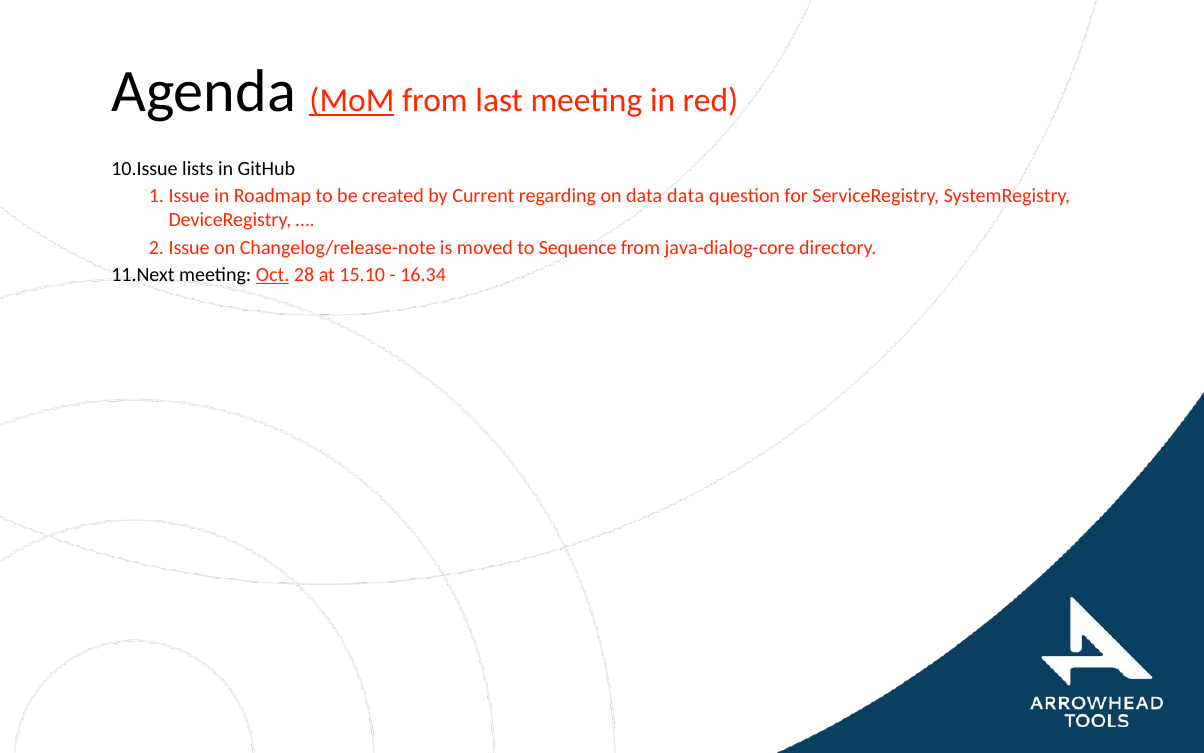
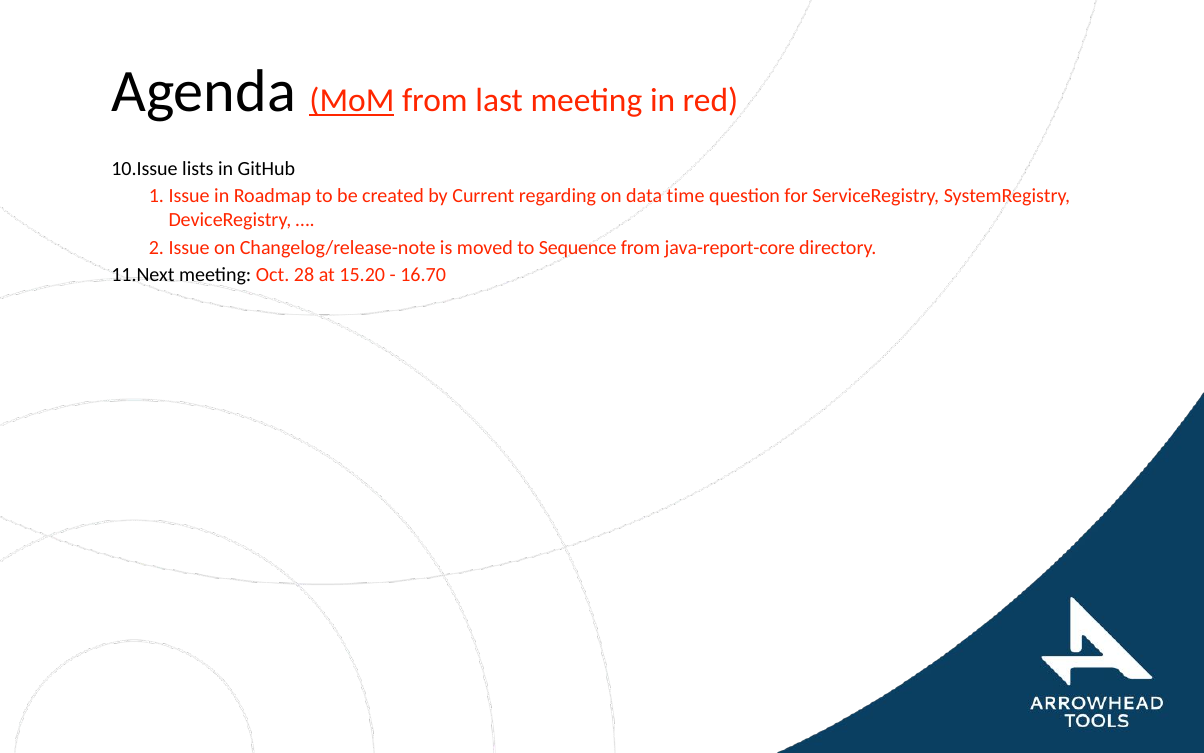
data data: data -> time
java-dialog-core: java-dialog-core -> java-report-core
Oct underline: present -> none
15.10: 15.10 -> 15.20
16.34: 16.34 -> 16.70
